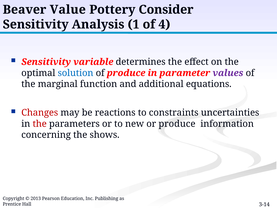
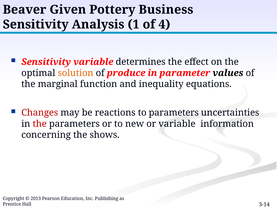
Value: Value -> Given
Consider: Consider -> Business
solution colour: blue -> orange
values colour: purple -> black
additional: additional -> inequality
to constraints: constraints -> parameters
or produce: produce -> variable
